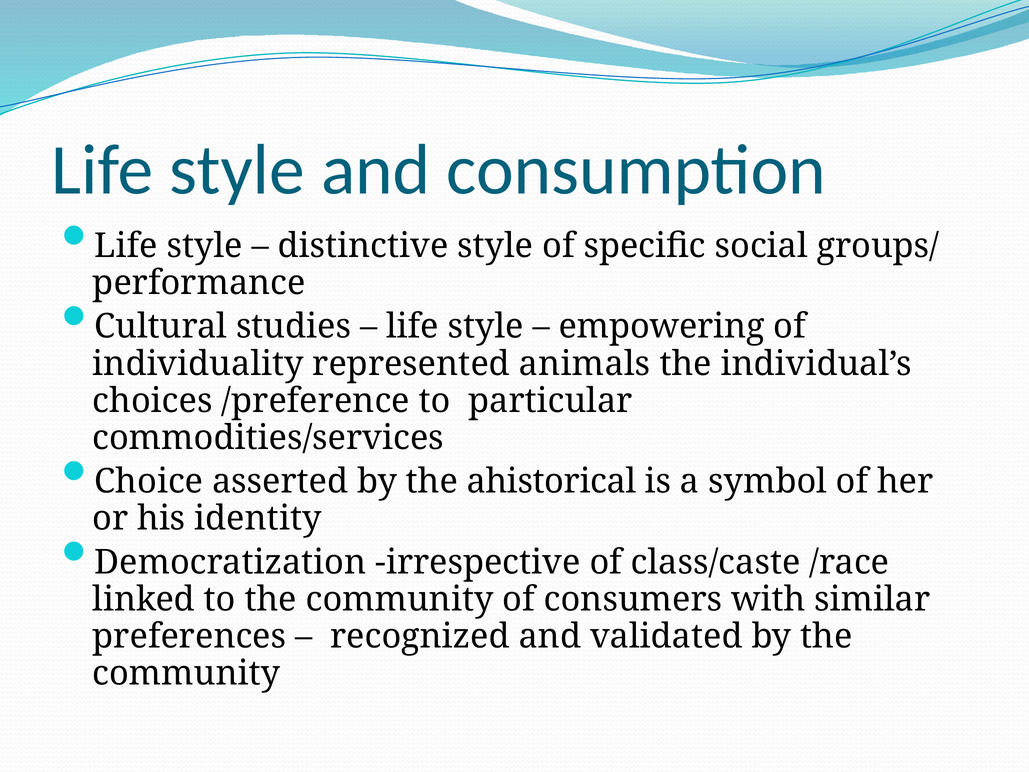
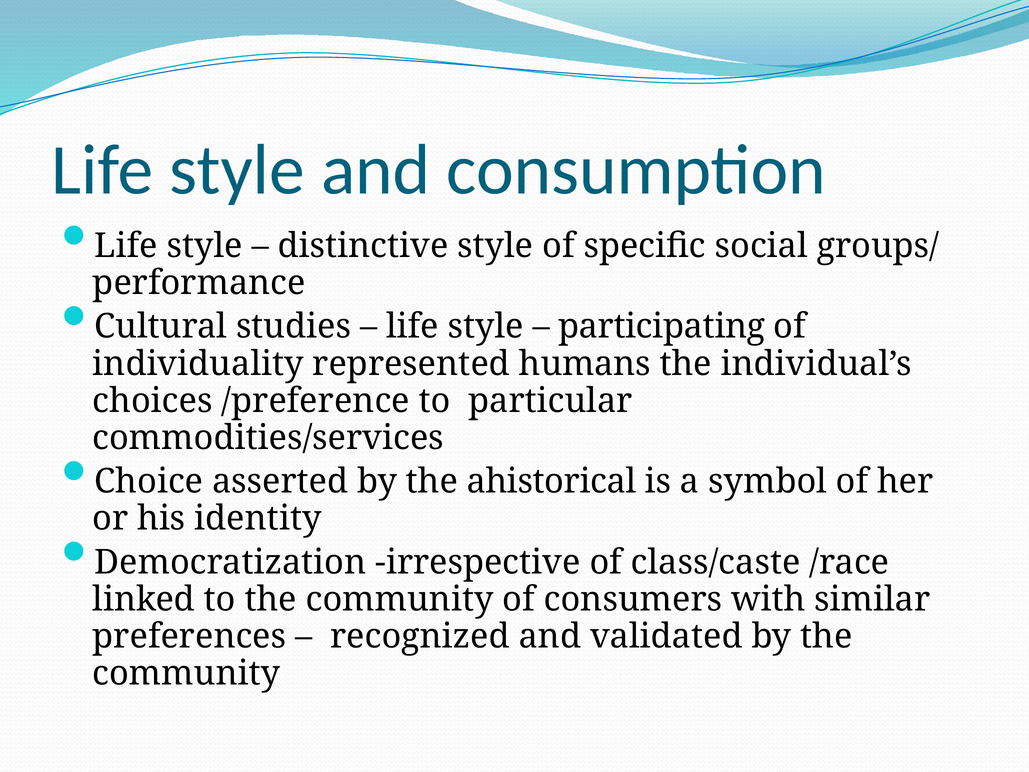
empowering: empowering -> participating
animals: animals -> humans
